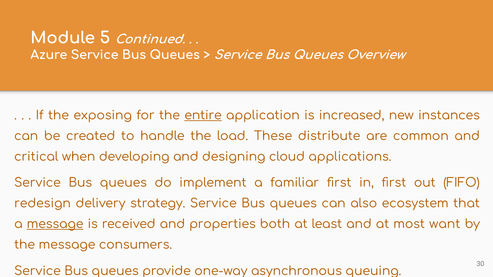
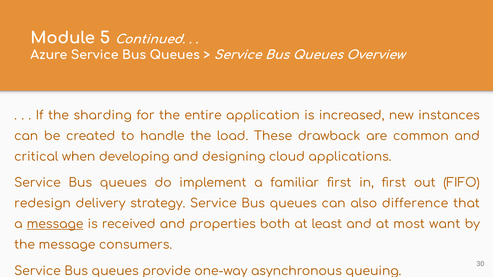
exposing: exposing -> sharding
entire underline: present -> none
distribute: distribute -> drawback
ecosystem: ecosystem -> difference
